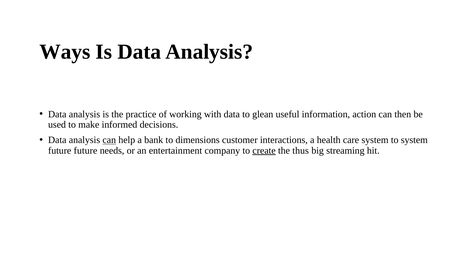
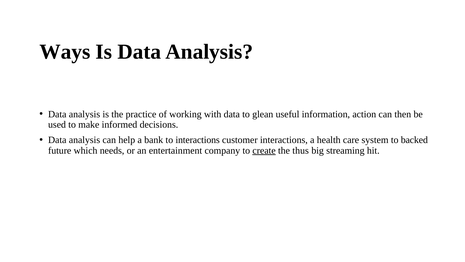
can at (109, 140) underline: present -> none
to dimensions: dimensions -> interactions
to system: system -> backed
future future: future -> which
